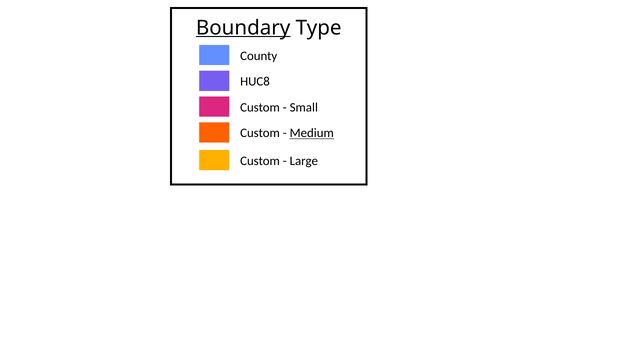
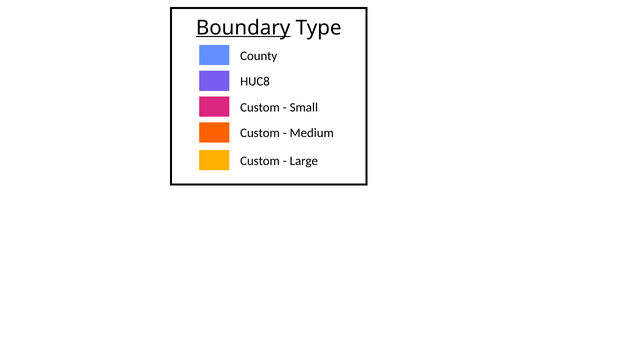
Medium underline: present -> none
